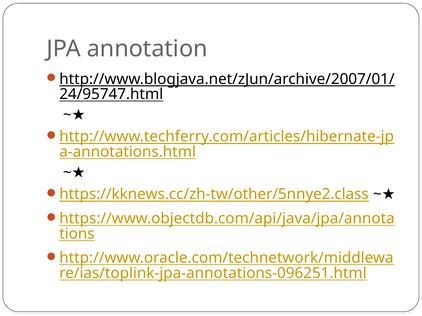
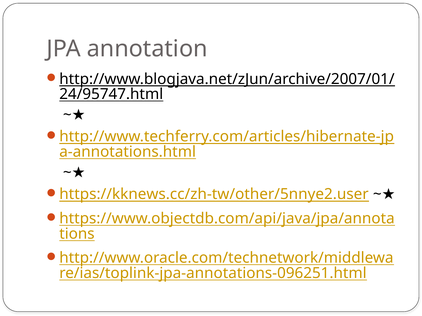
https://kknews.cc/zh-tw/other/5nnye2.class: https://kknews.cc/zh-tw/other/5nnye2.class -> https://kknews.cc/zh-tw/other/5nnye2.user
